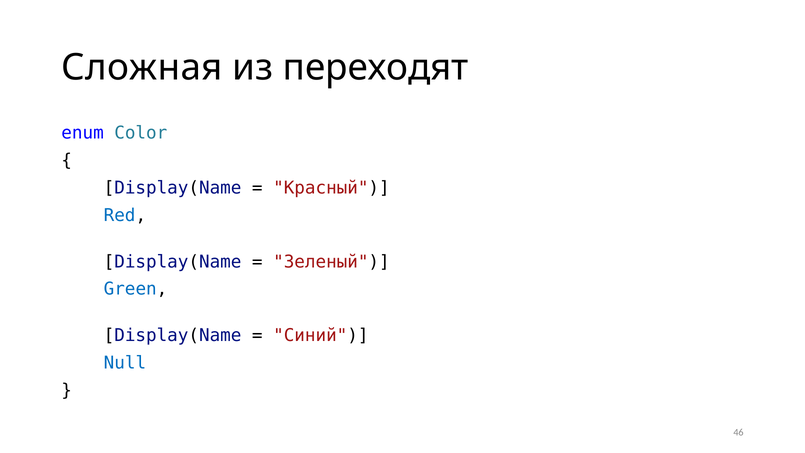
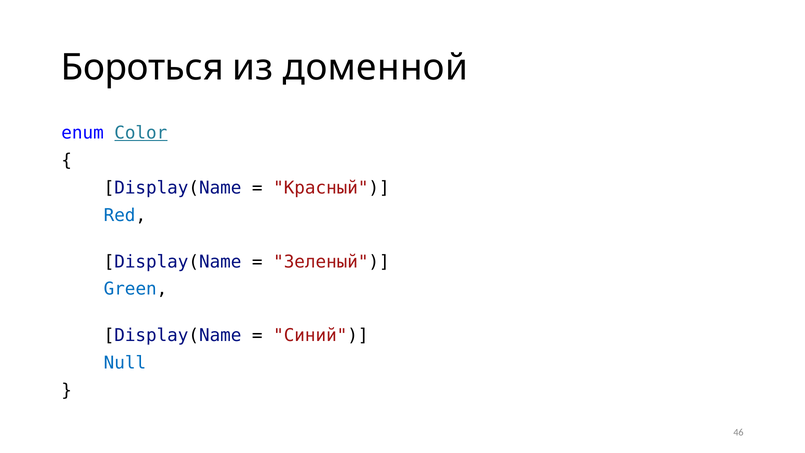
Сложная: Сложная -> Бороться
переходят: переходят -> доменной
Color underline: none -> present
